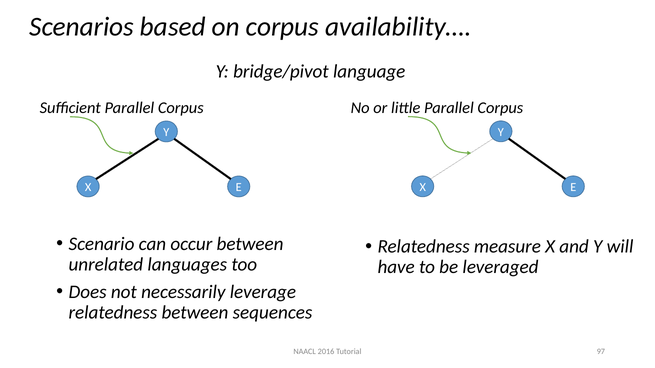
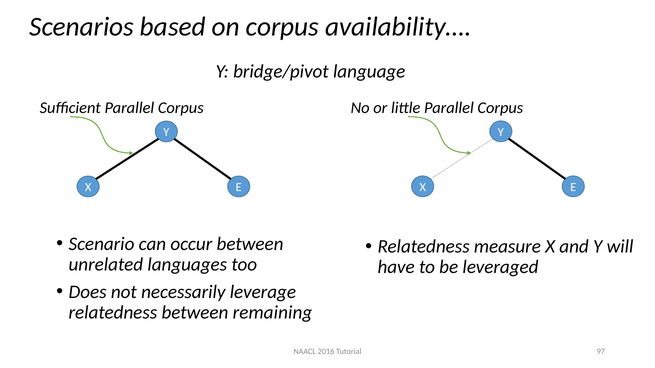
sequences: sequences -> remaining
